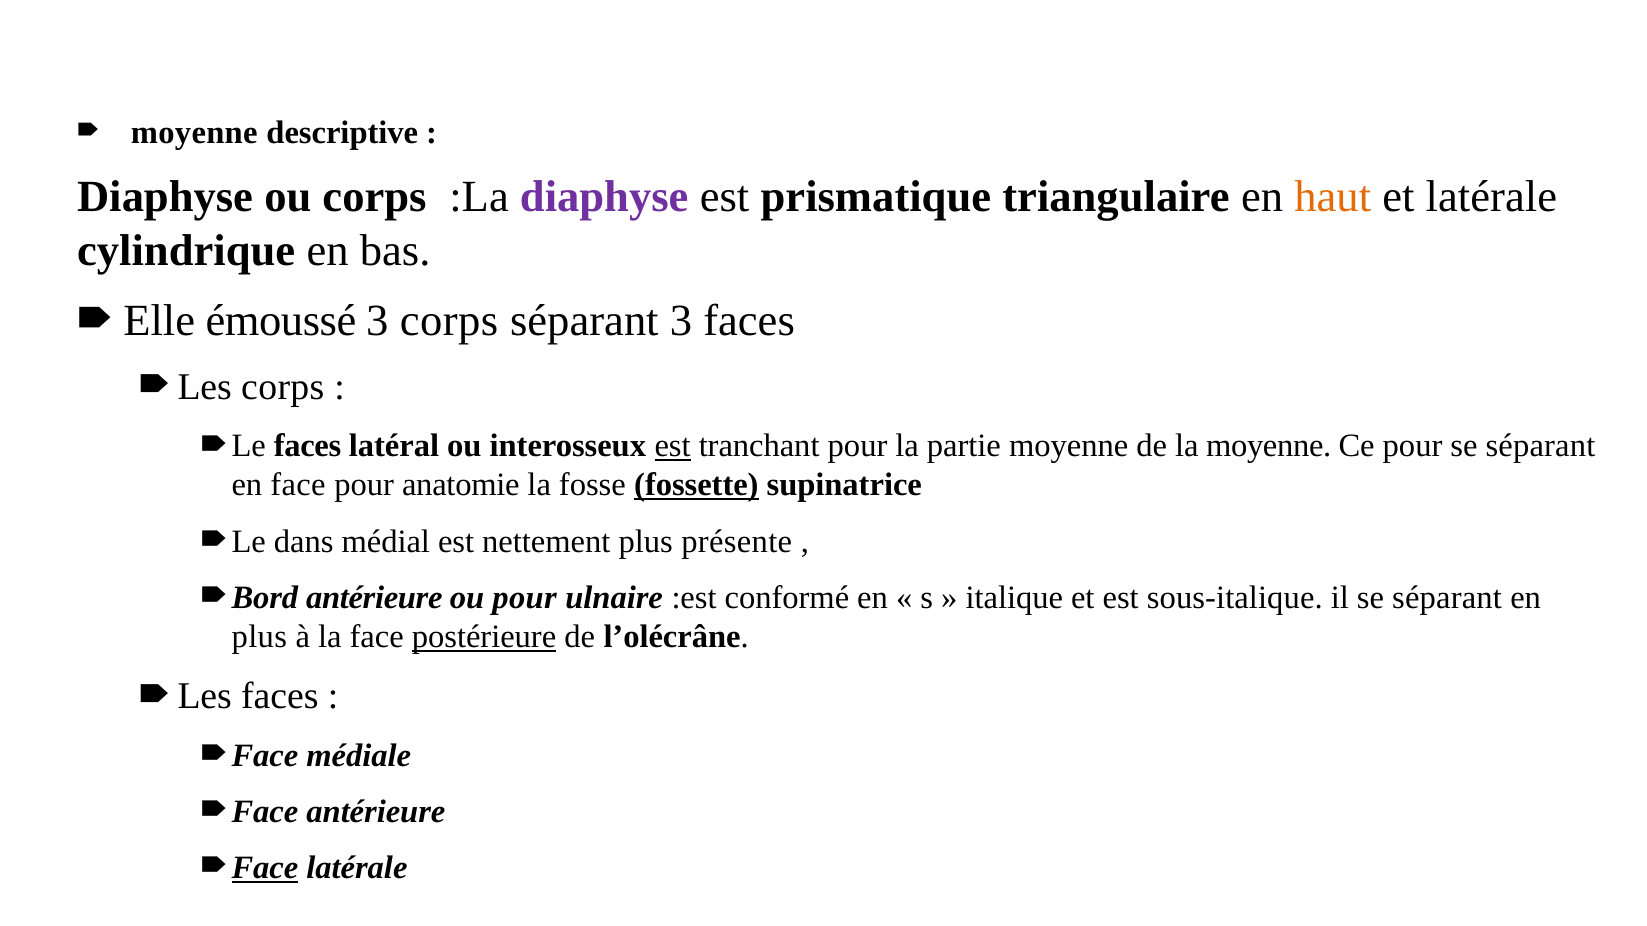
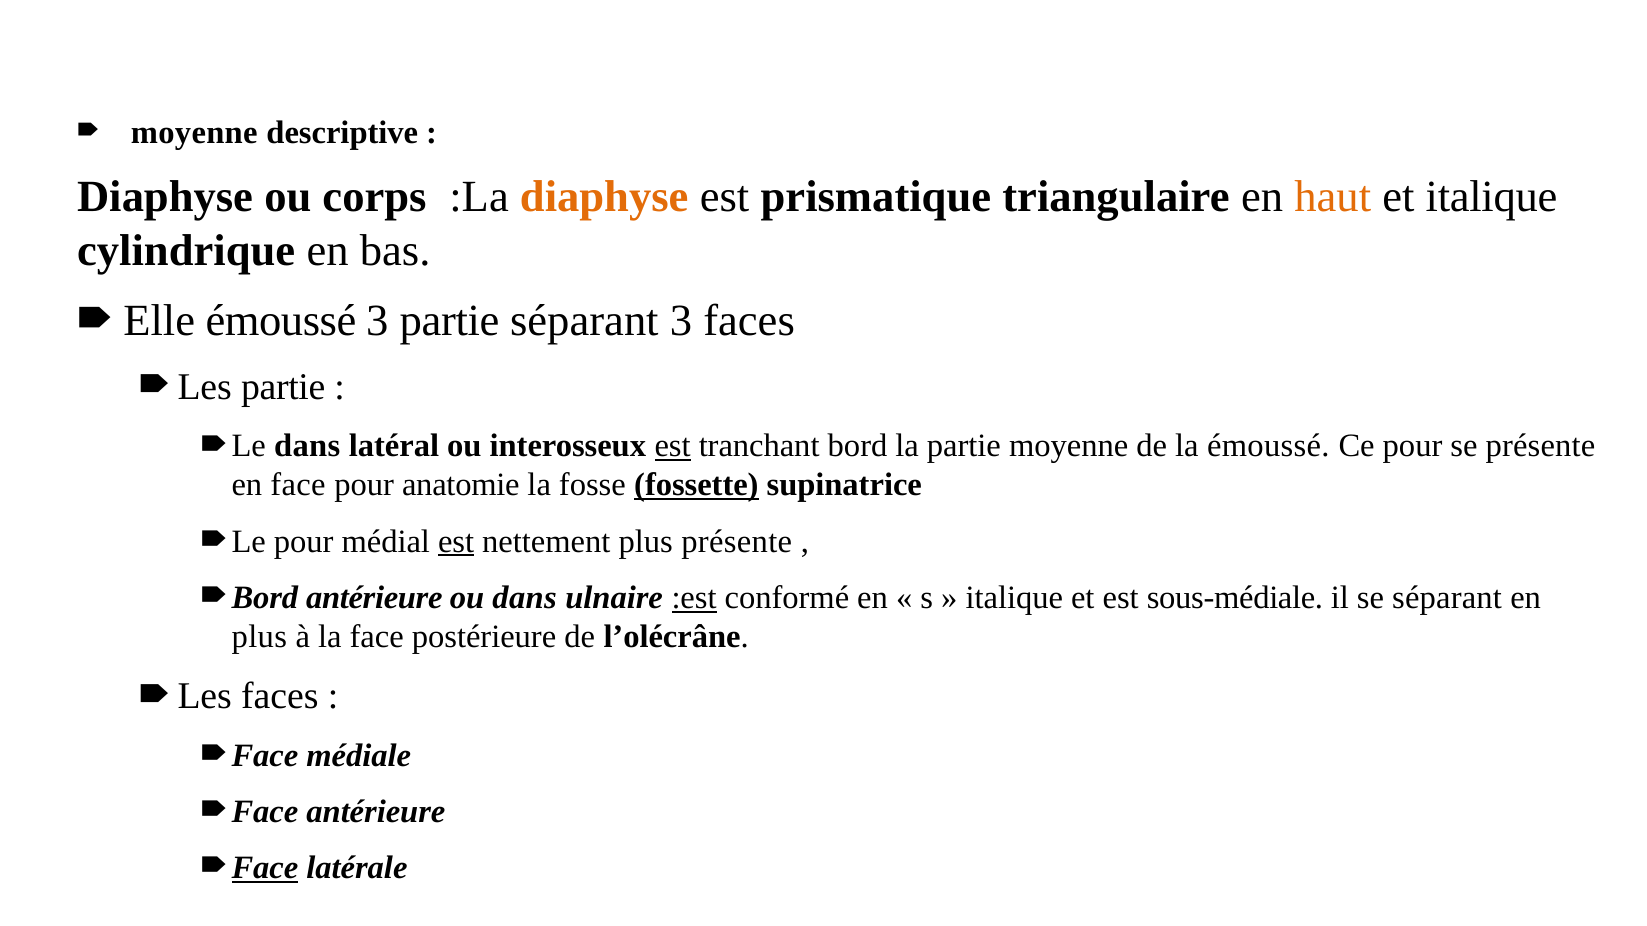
diaphyse at (604, 197) colour: purple -> orange
et latérale: latérale -> italique
3 corps: corps -> partie
Les corps: corps -> partie
Le faces: faces -> dans
tranchant pour: pour -> bord
la moyenne: moyenne -> émoussé
séparant at (1540, 446): séparant -> présente
Le dans: dans -> pour
est at (456, 542) underline: none -> present
ou pour: pour -> dans
:est underline: none -> present
sous-italique: sous-italique -> sous-médiale
postérieure underline: present -> none
